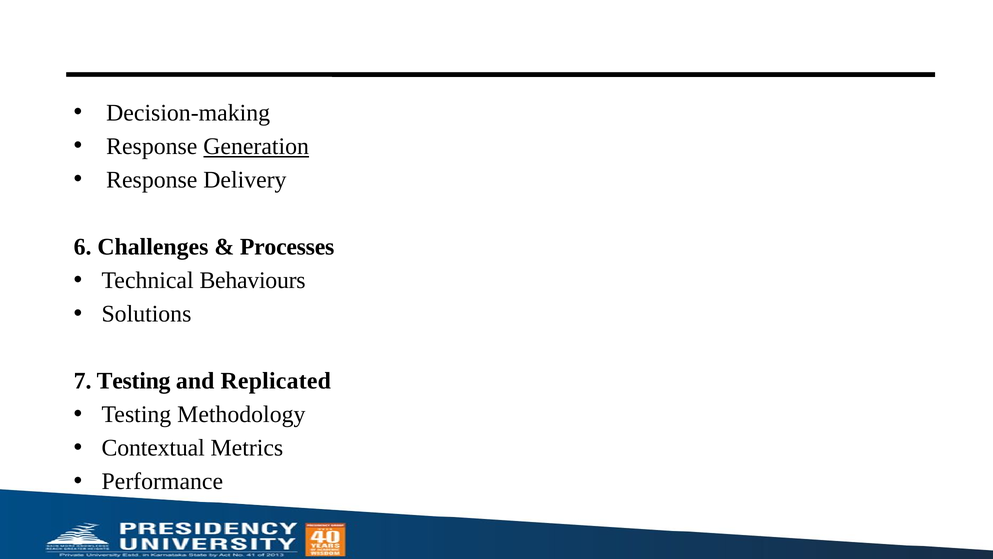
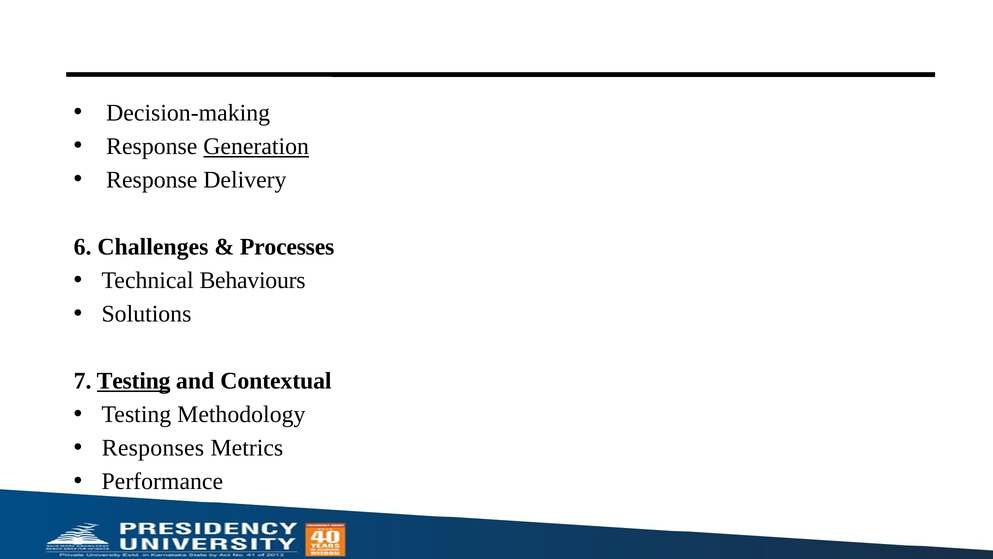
Testing at (134, 381) underline: none -> present
Replicated: Replicated -> Contextual
Contextual: Contextual -> Responses
